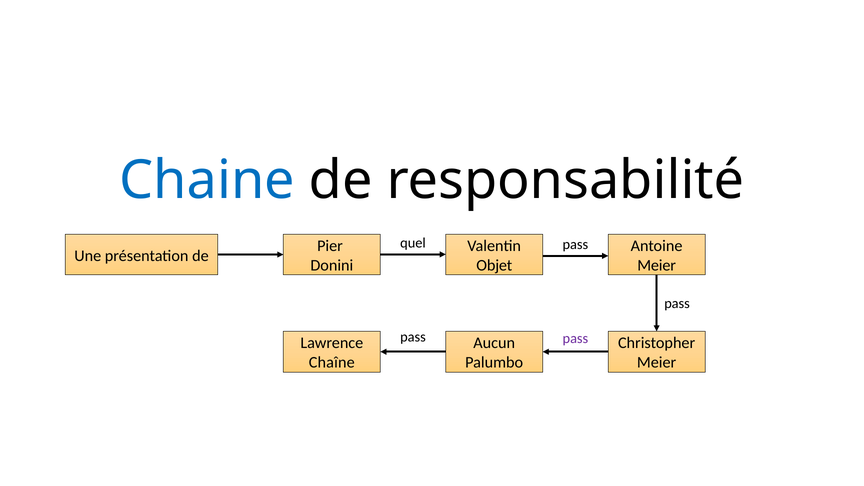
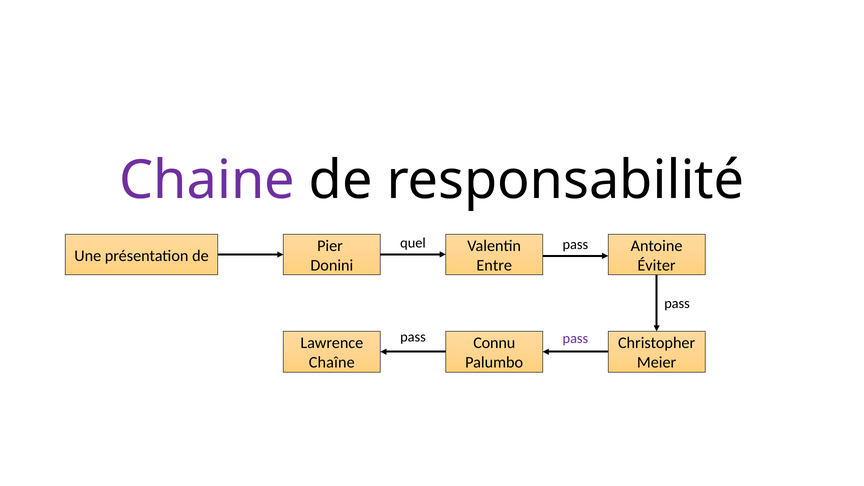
Chaine colour: blue -> purple
Objet: Objet -> Entre
Meier at (657, 265): Meier -> Éviter
Aucun: Aucun -> Connu
